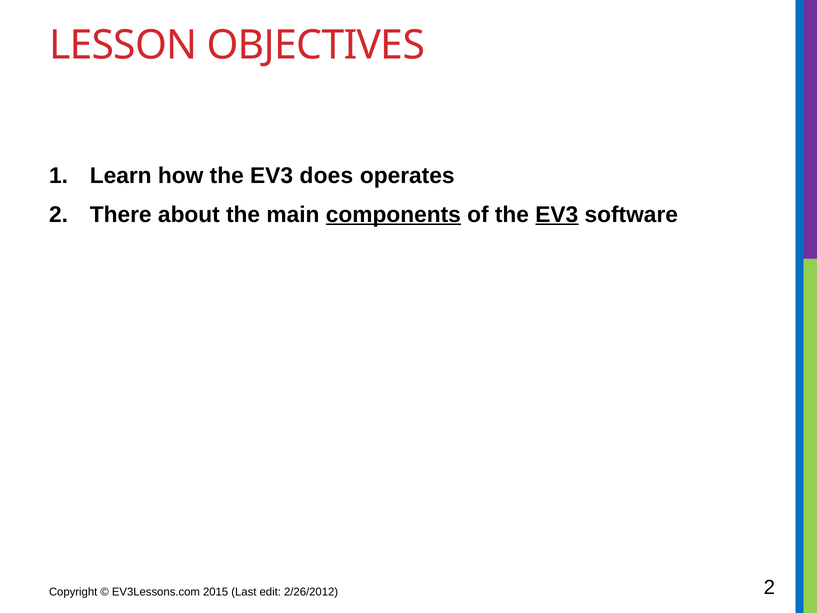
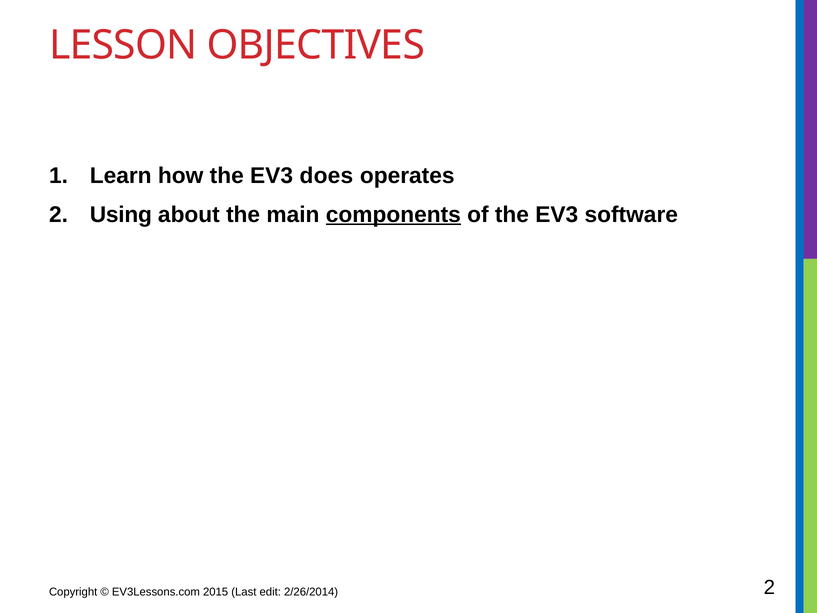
There: There -> Using
EV3 at (557, 214) underline: present -> none
2/26/2012: 2/26/2012 -> 2/26/2014
